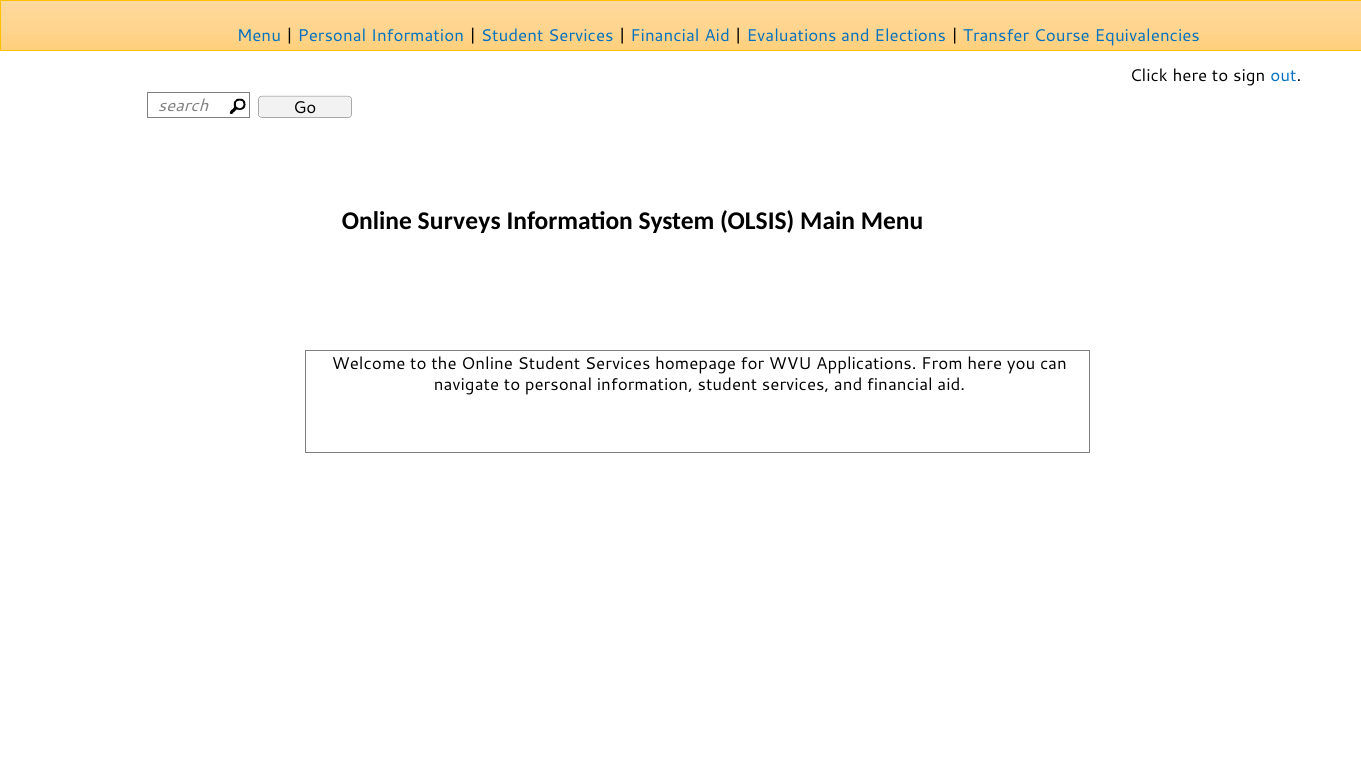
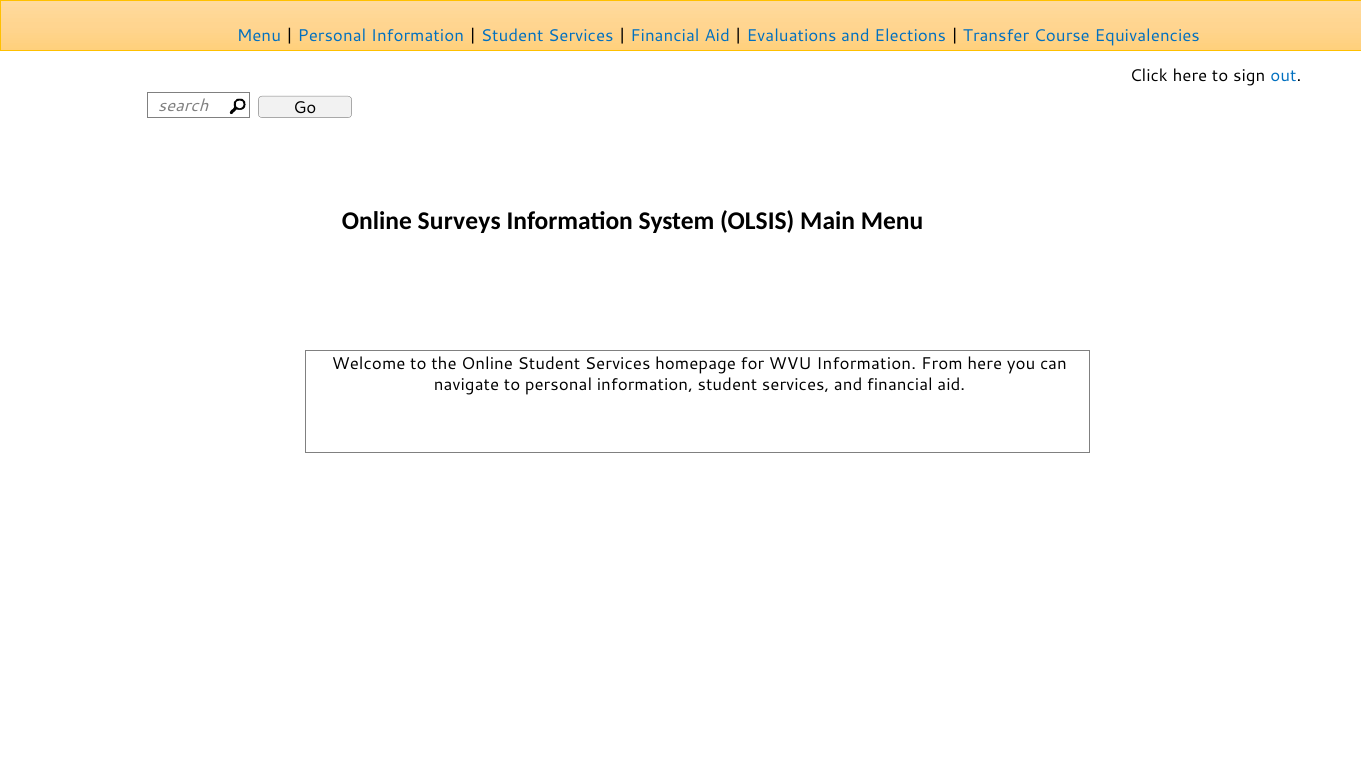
WVU Applications: Applications -> Information
